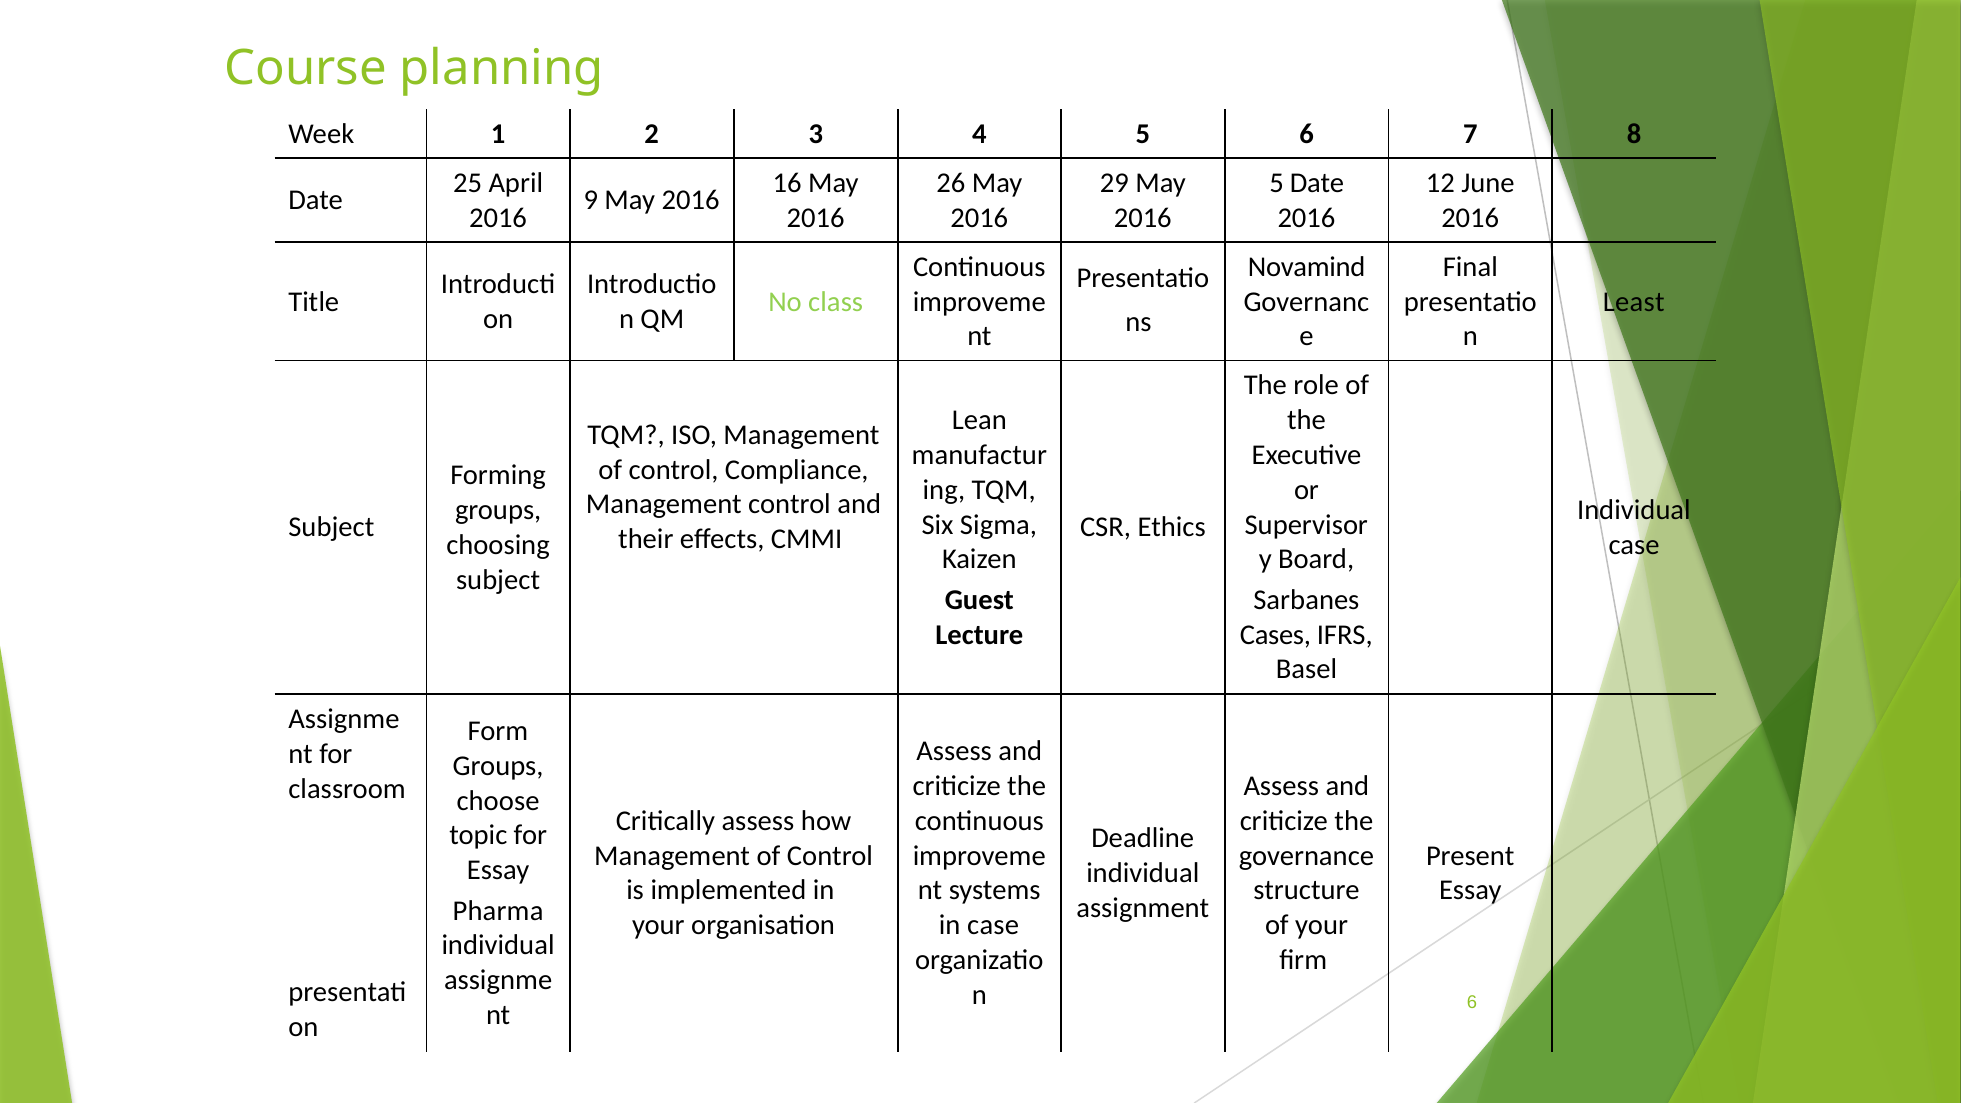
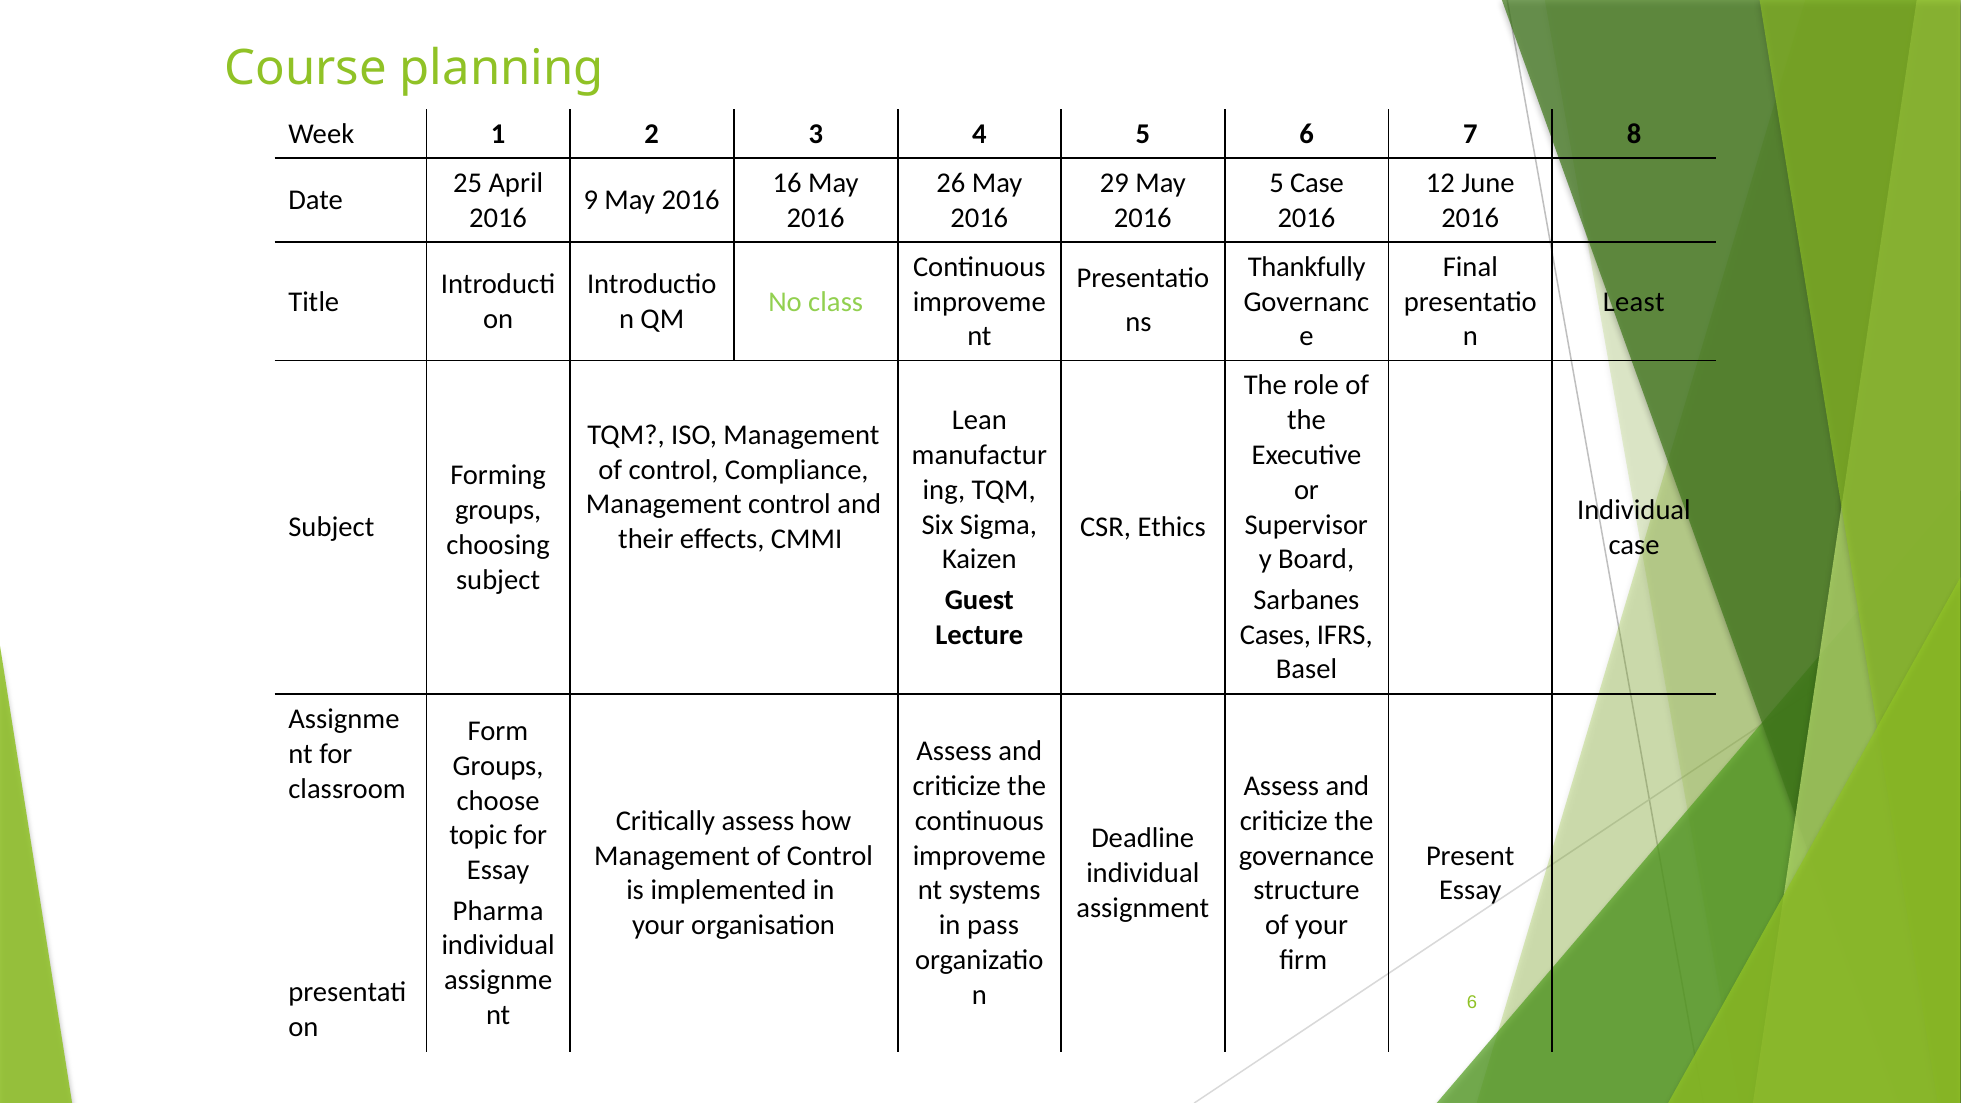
5 Date: Date -> Case
Novamind: Novamind -> Thankfully
in case: case -> pass
